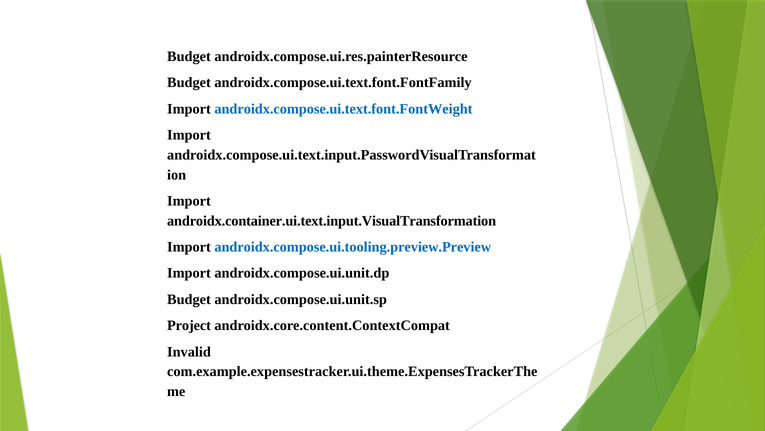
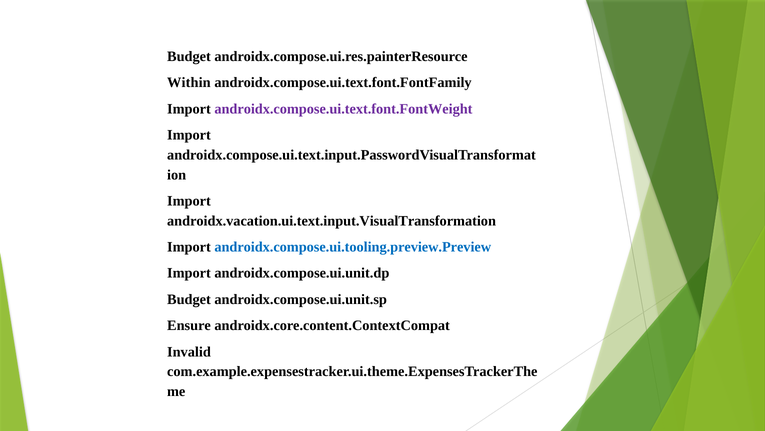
Budget at (189, 83): Budget -> Within
androidx.compose.ui.text.font.FontWeight colour: blue -> purple
androidx.container.ui.text.input.VisualTransformation: androidx.container.ui.text.input.VisualTransformation -> androidx.vacation.ui.text.input.VisualTransformation
Project: Project -> Ensure
